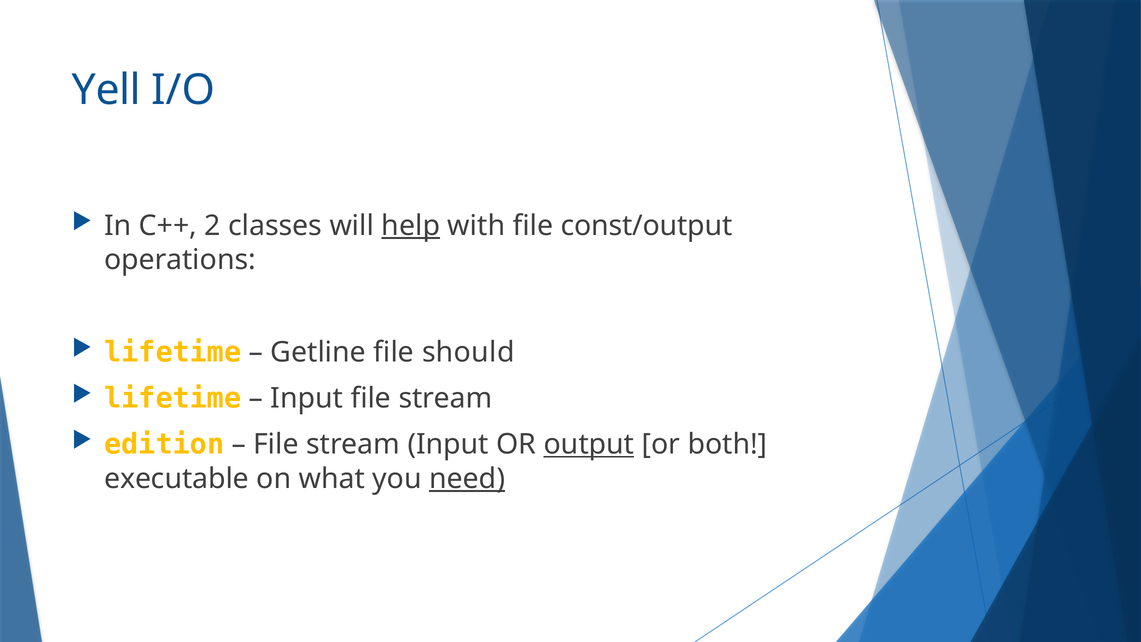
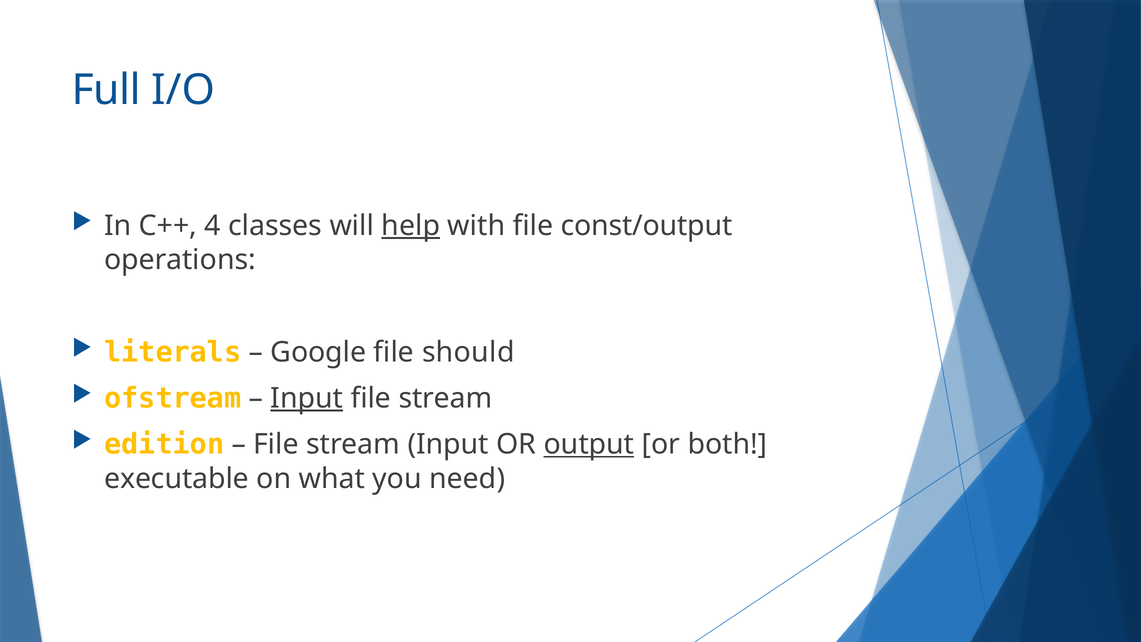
Yell: Yell -> Full
2: 2 -> 4
lifetime at (173, 352): lifetime -> literals
Getline: Getline -> Google
lifetime at (173, 398): lifetime -> ofstream
Input at (307, 398) underline: none -> present
need underline: present -> none
